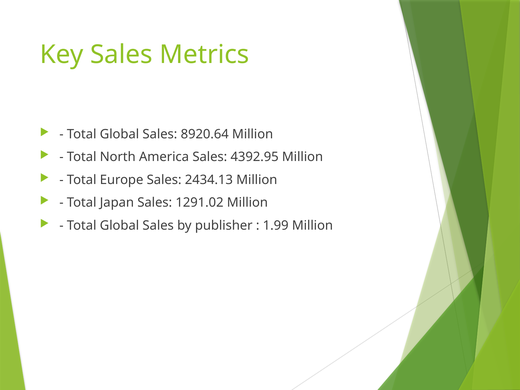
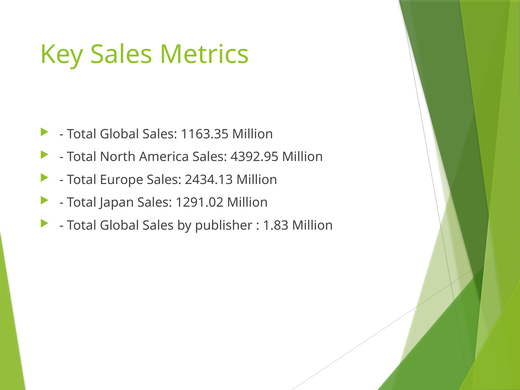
8920.64: 8920.64 -> 1163.35
1.99: 1.99 -> 1.83
